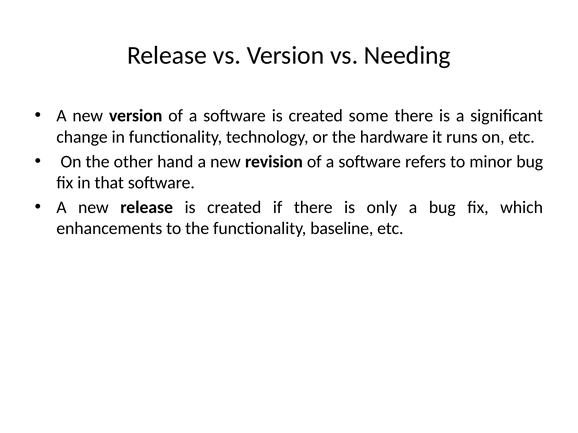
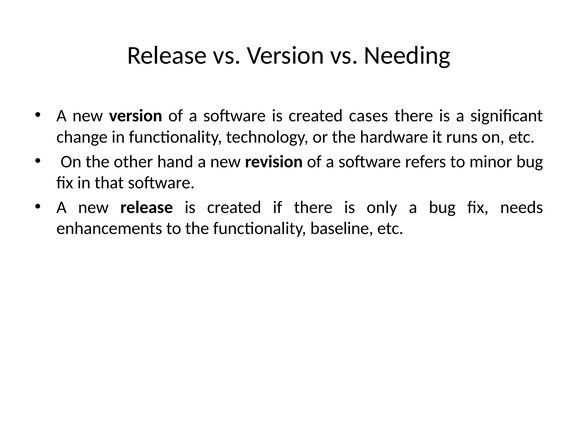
some: some -> cases
which: which -> needs
